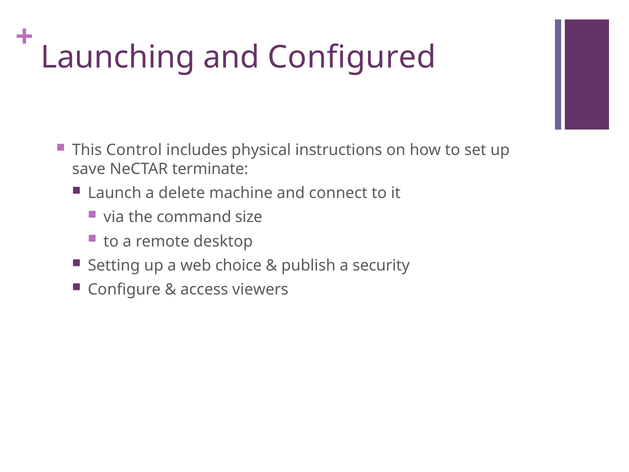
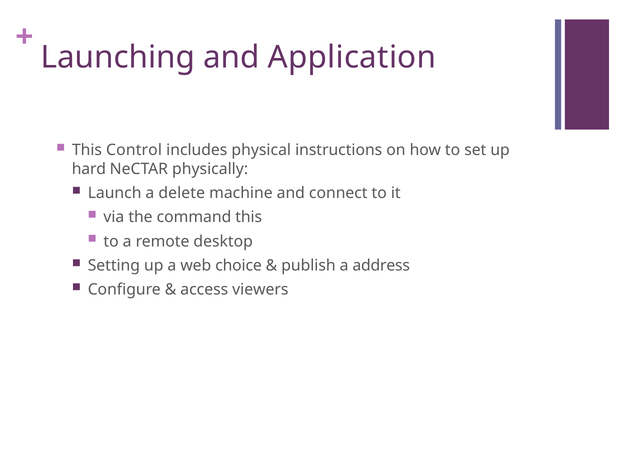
Configured: Configured -> Application
save: save -> hard
terminate: terminate -> physically
command size: size -> this
security: security -> address
